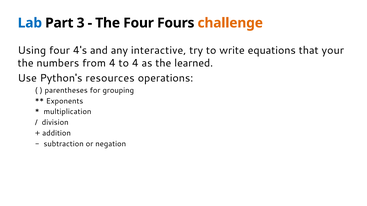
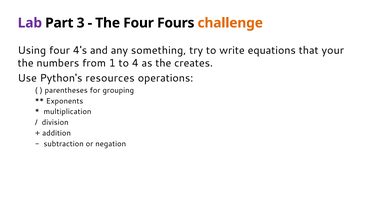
Lab colour: blue -> purple
interactive: interactive -> something
from 4: 4 -> 1
learned: learned -> creates
